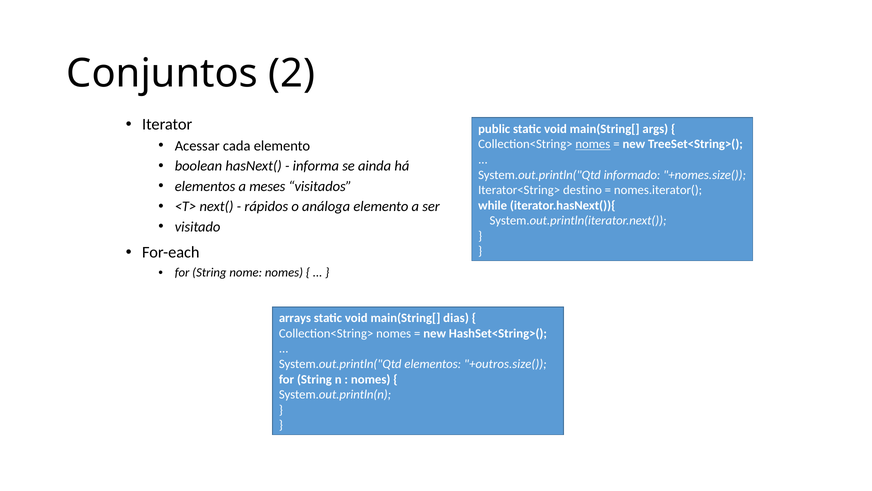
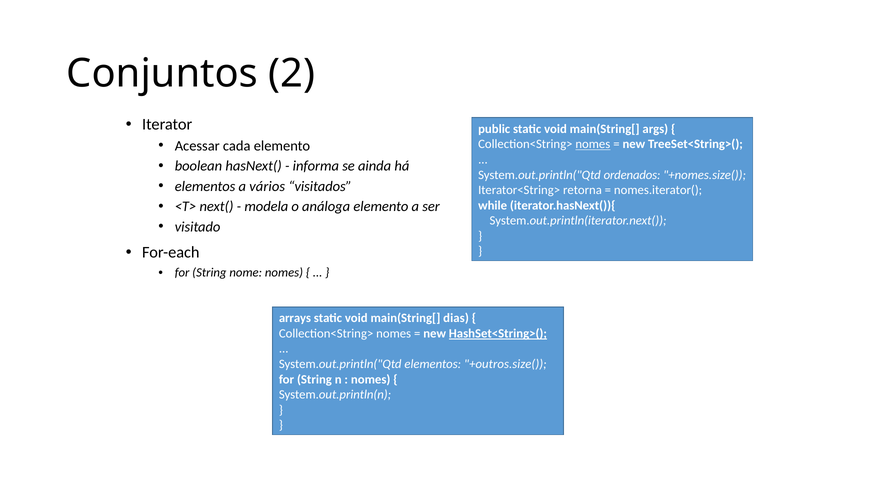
informado: informado -> ordenados
meses: meses -> vários
destino: destino -> retorna
rápidos: rápidos -> modela
HashSet<String>( underline: none -> present
